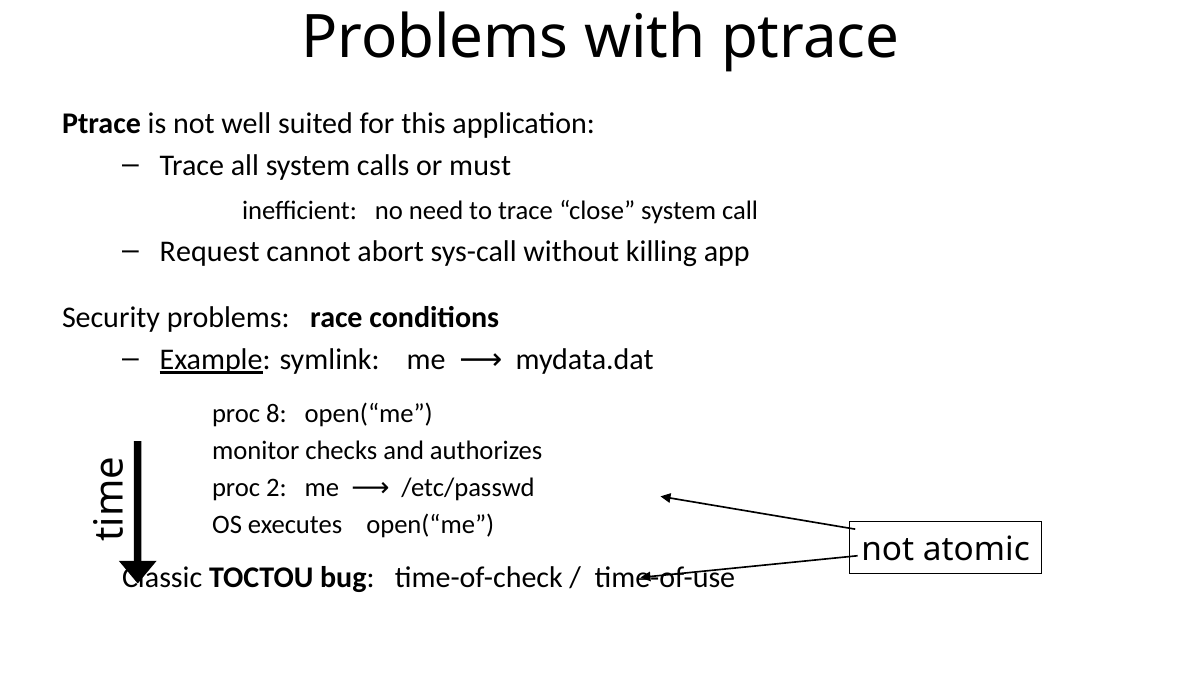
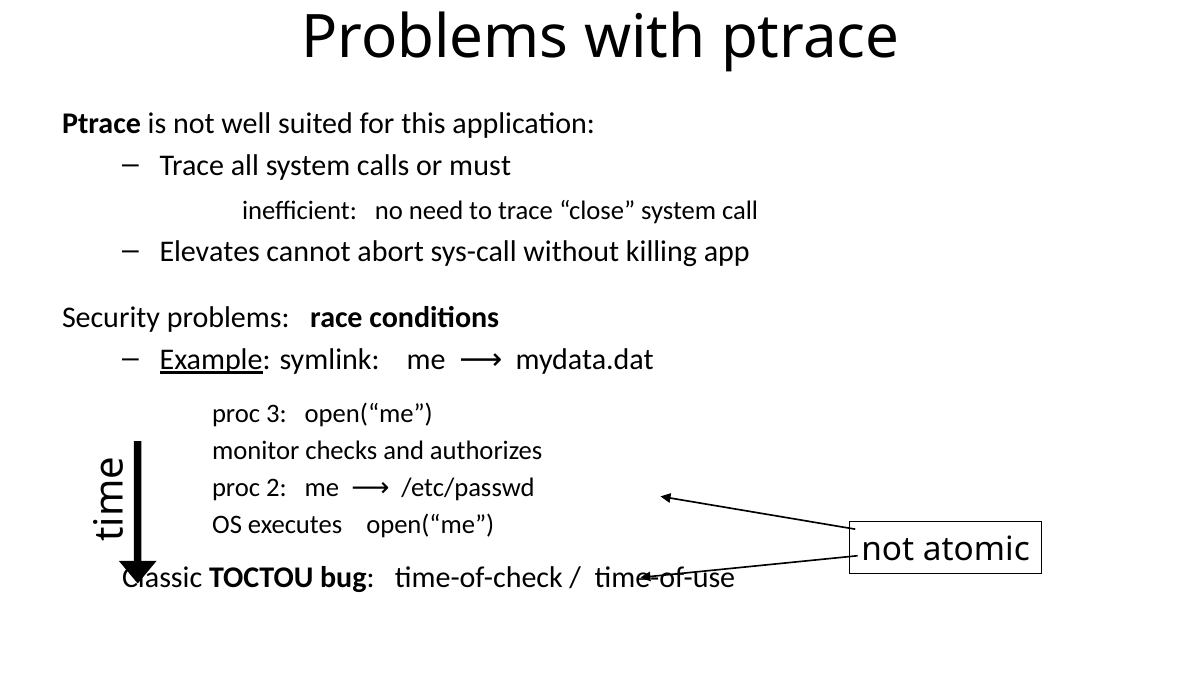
Request: Request -> Elevates
8: 8 -> 3
